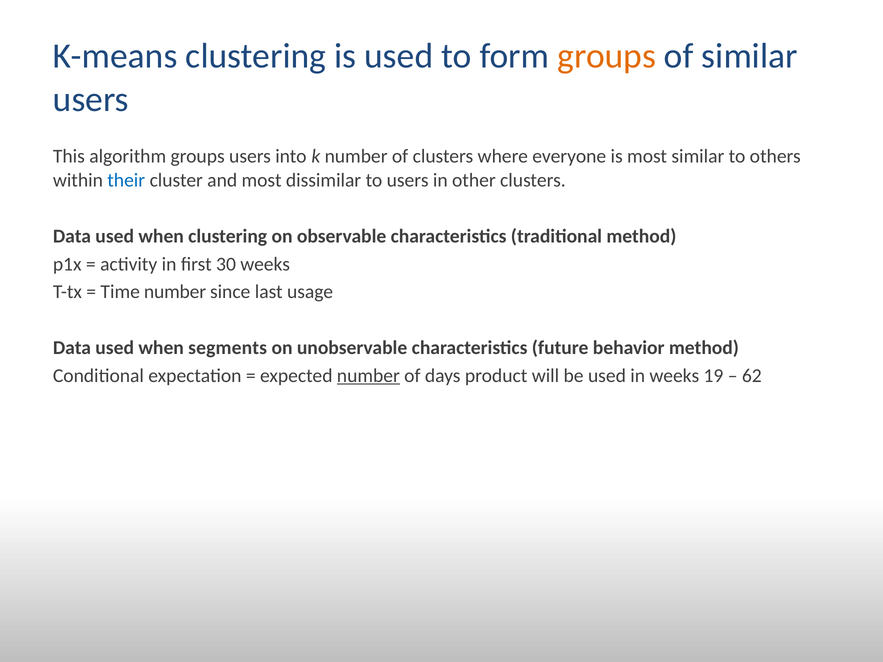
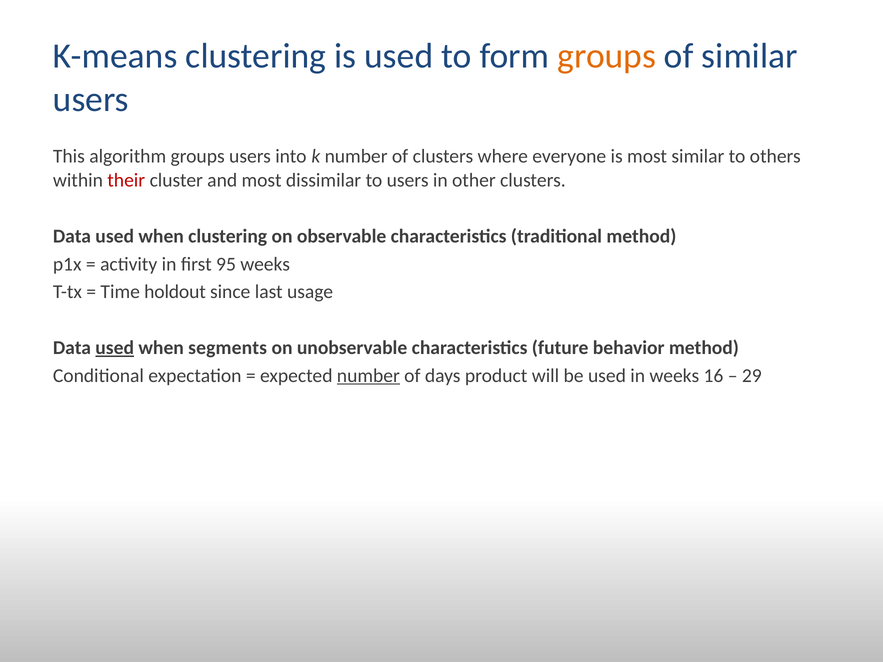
their colour: blue -> red
30: 30 -> 95
Time number: number -> holdout
used at (115, 348) underline: none -> present
19: 19 -> 16
62: 62 -> 29
